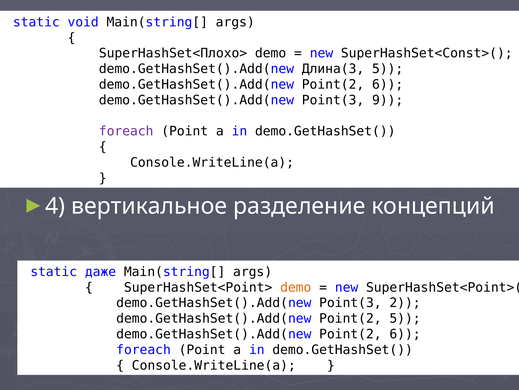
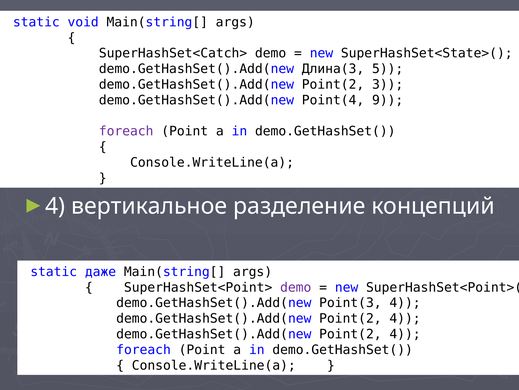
SuperHashSet<Плохо>: SuperHashSet<Плохо> -> SuperHashSet<Catch>
SuperHashSet<Const>(: SuperHashSet<Const>( -> SuperHashSet<State>(
6 at (388, 84): 6 -> 3
Point(3 at (333, 100): Point(3 -> Point(4
demo at (296, 287) colour: orange -> purple
Point(3 2: 2 -> 4
5 at (405, 318): 5 -> 4
6 at (405, 334): 6 -> 4
